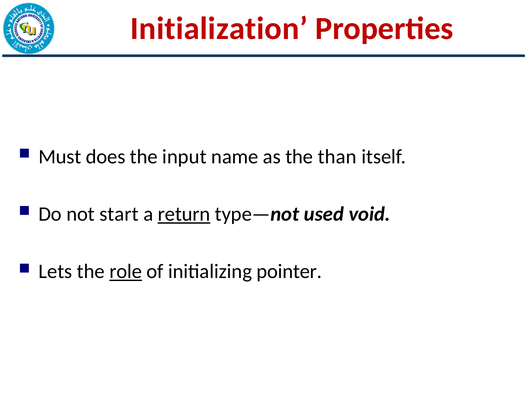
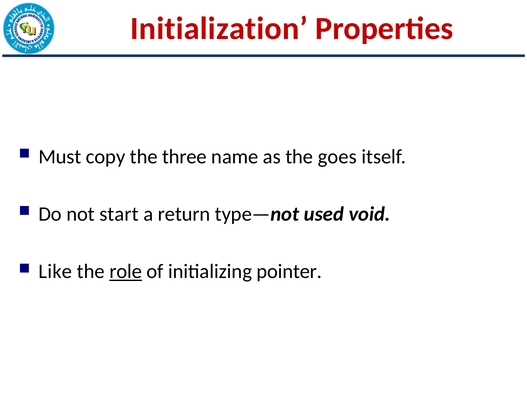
does: does -> copy
input: input -> three
than: than -> goes
return underline: present -> none
Lets: Lets -> Like
